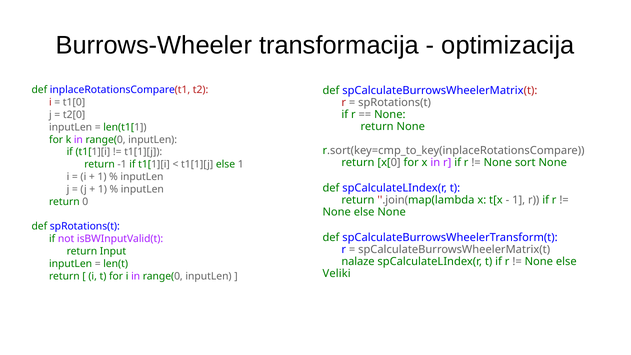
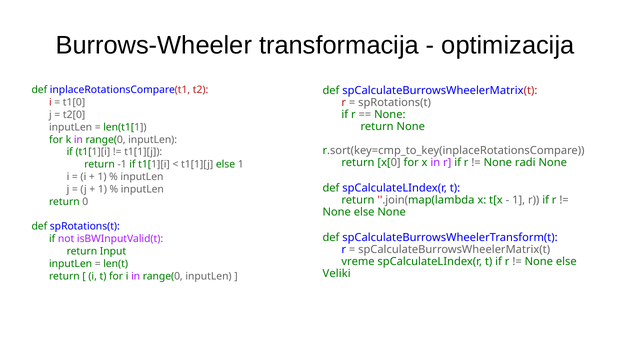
sort: sort -> radi
nalaze: nalaze -> vreme
